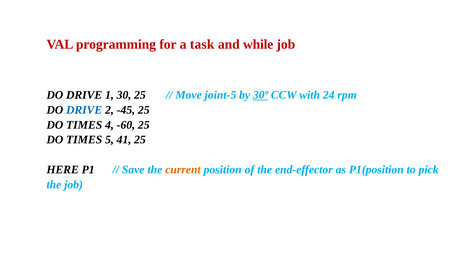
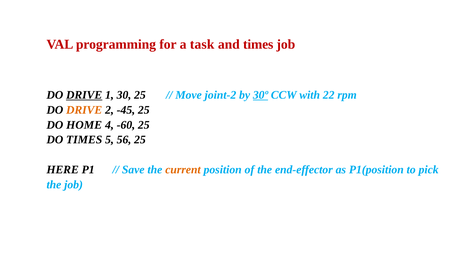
and while: while -> times
DRIVE at (84, 95) underline: none -> present
joint-5: joint-5 -> joint-2
24: 24 -> 22
DRIVE at (84, 110) colour: blue -> orange
TIMES at (84, 125): TIMES -> HOME
41: 41 -> 56
